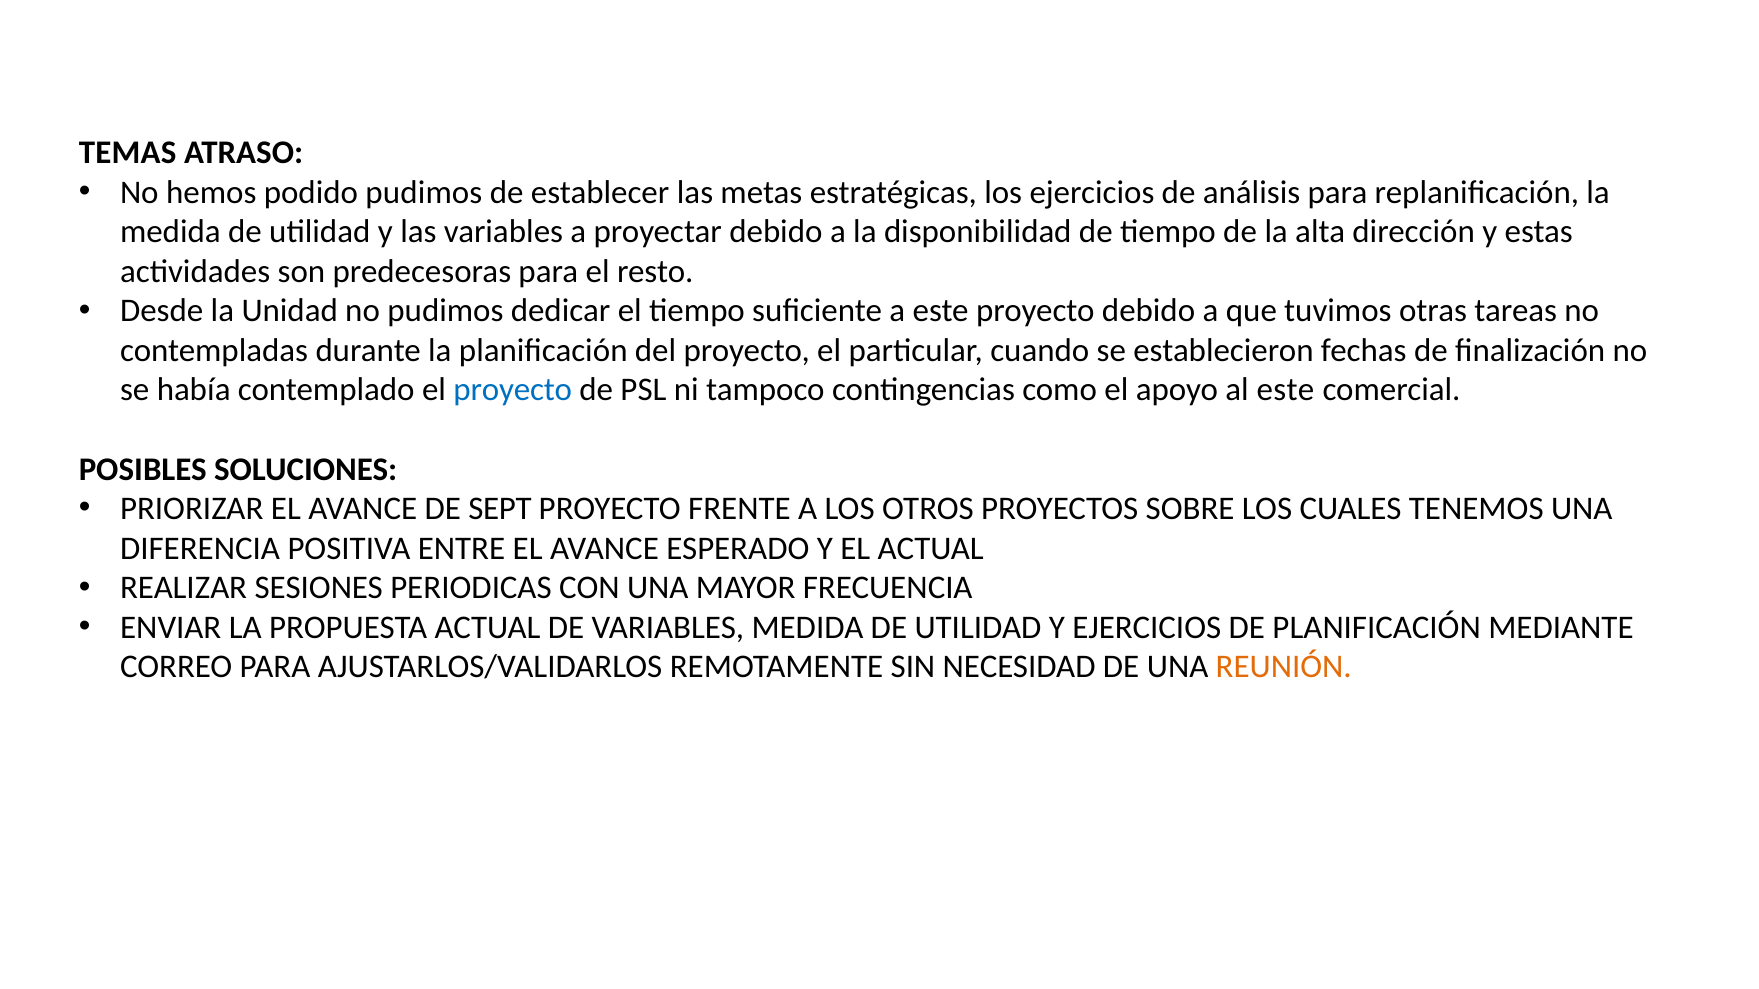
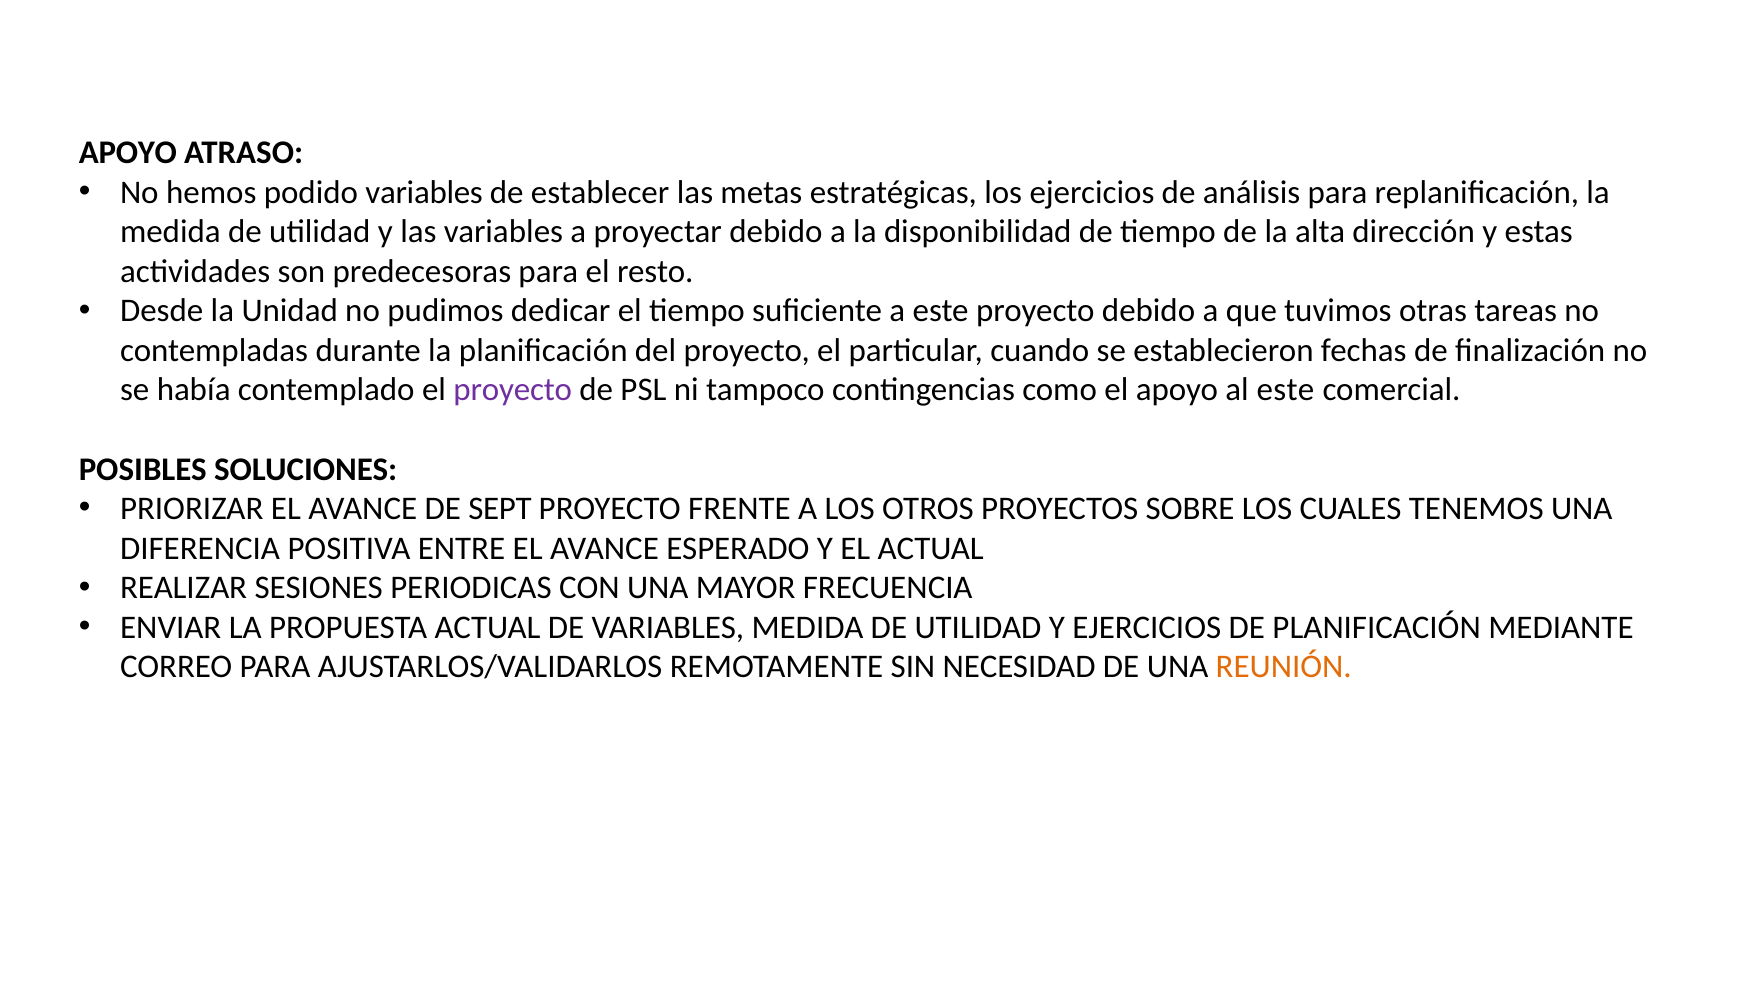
TEMAS at (128, 153): TEMAS -> APOYO
podido pudimos: pudimos -> variables
proyecto at (513, 390) colour: blue -> purple
